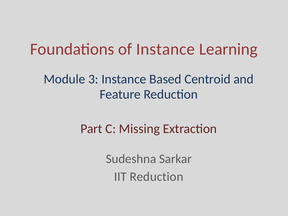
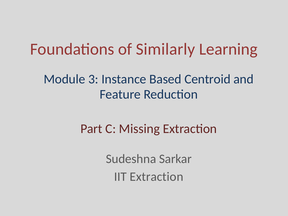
of Instance: Instance -> Similarly
IIT Reduction: Reduction -> Extraction
